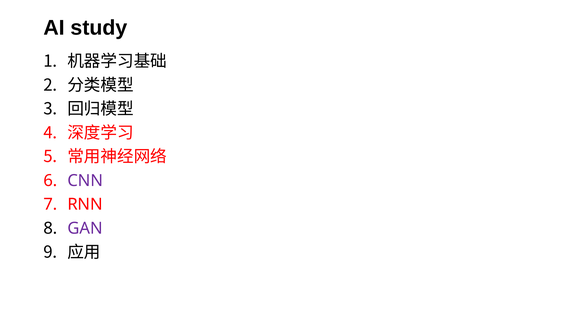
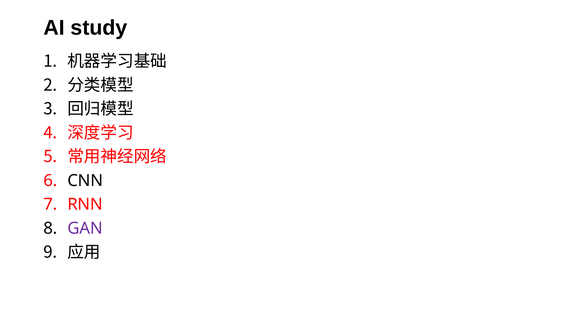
CNN colour: purple -> black
